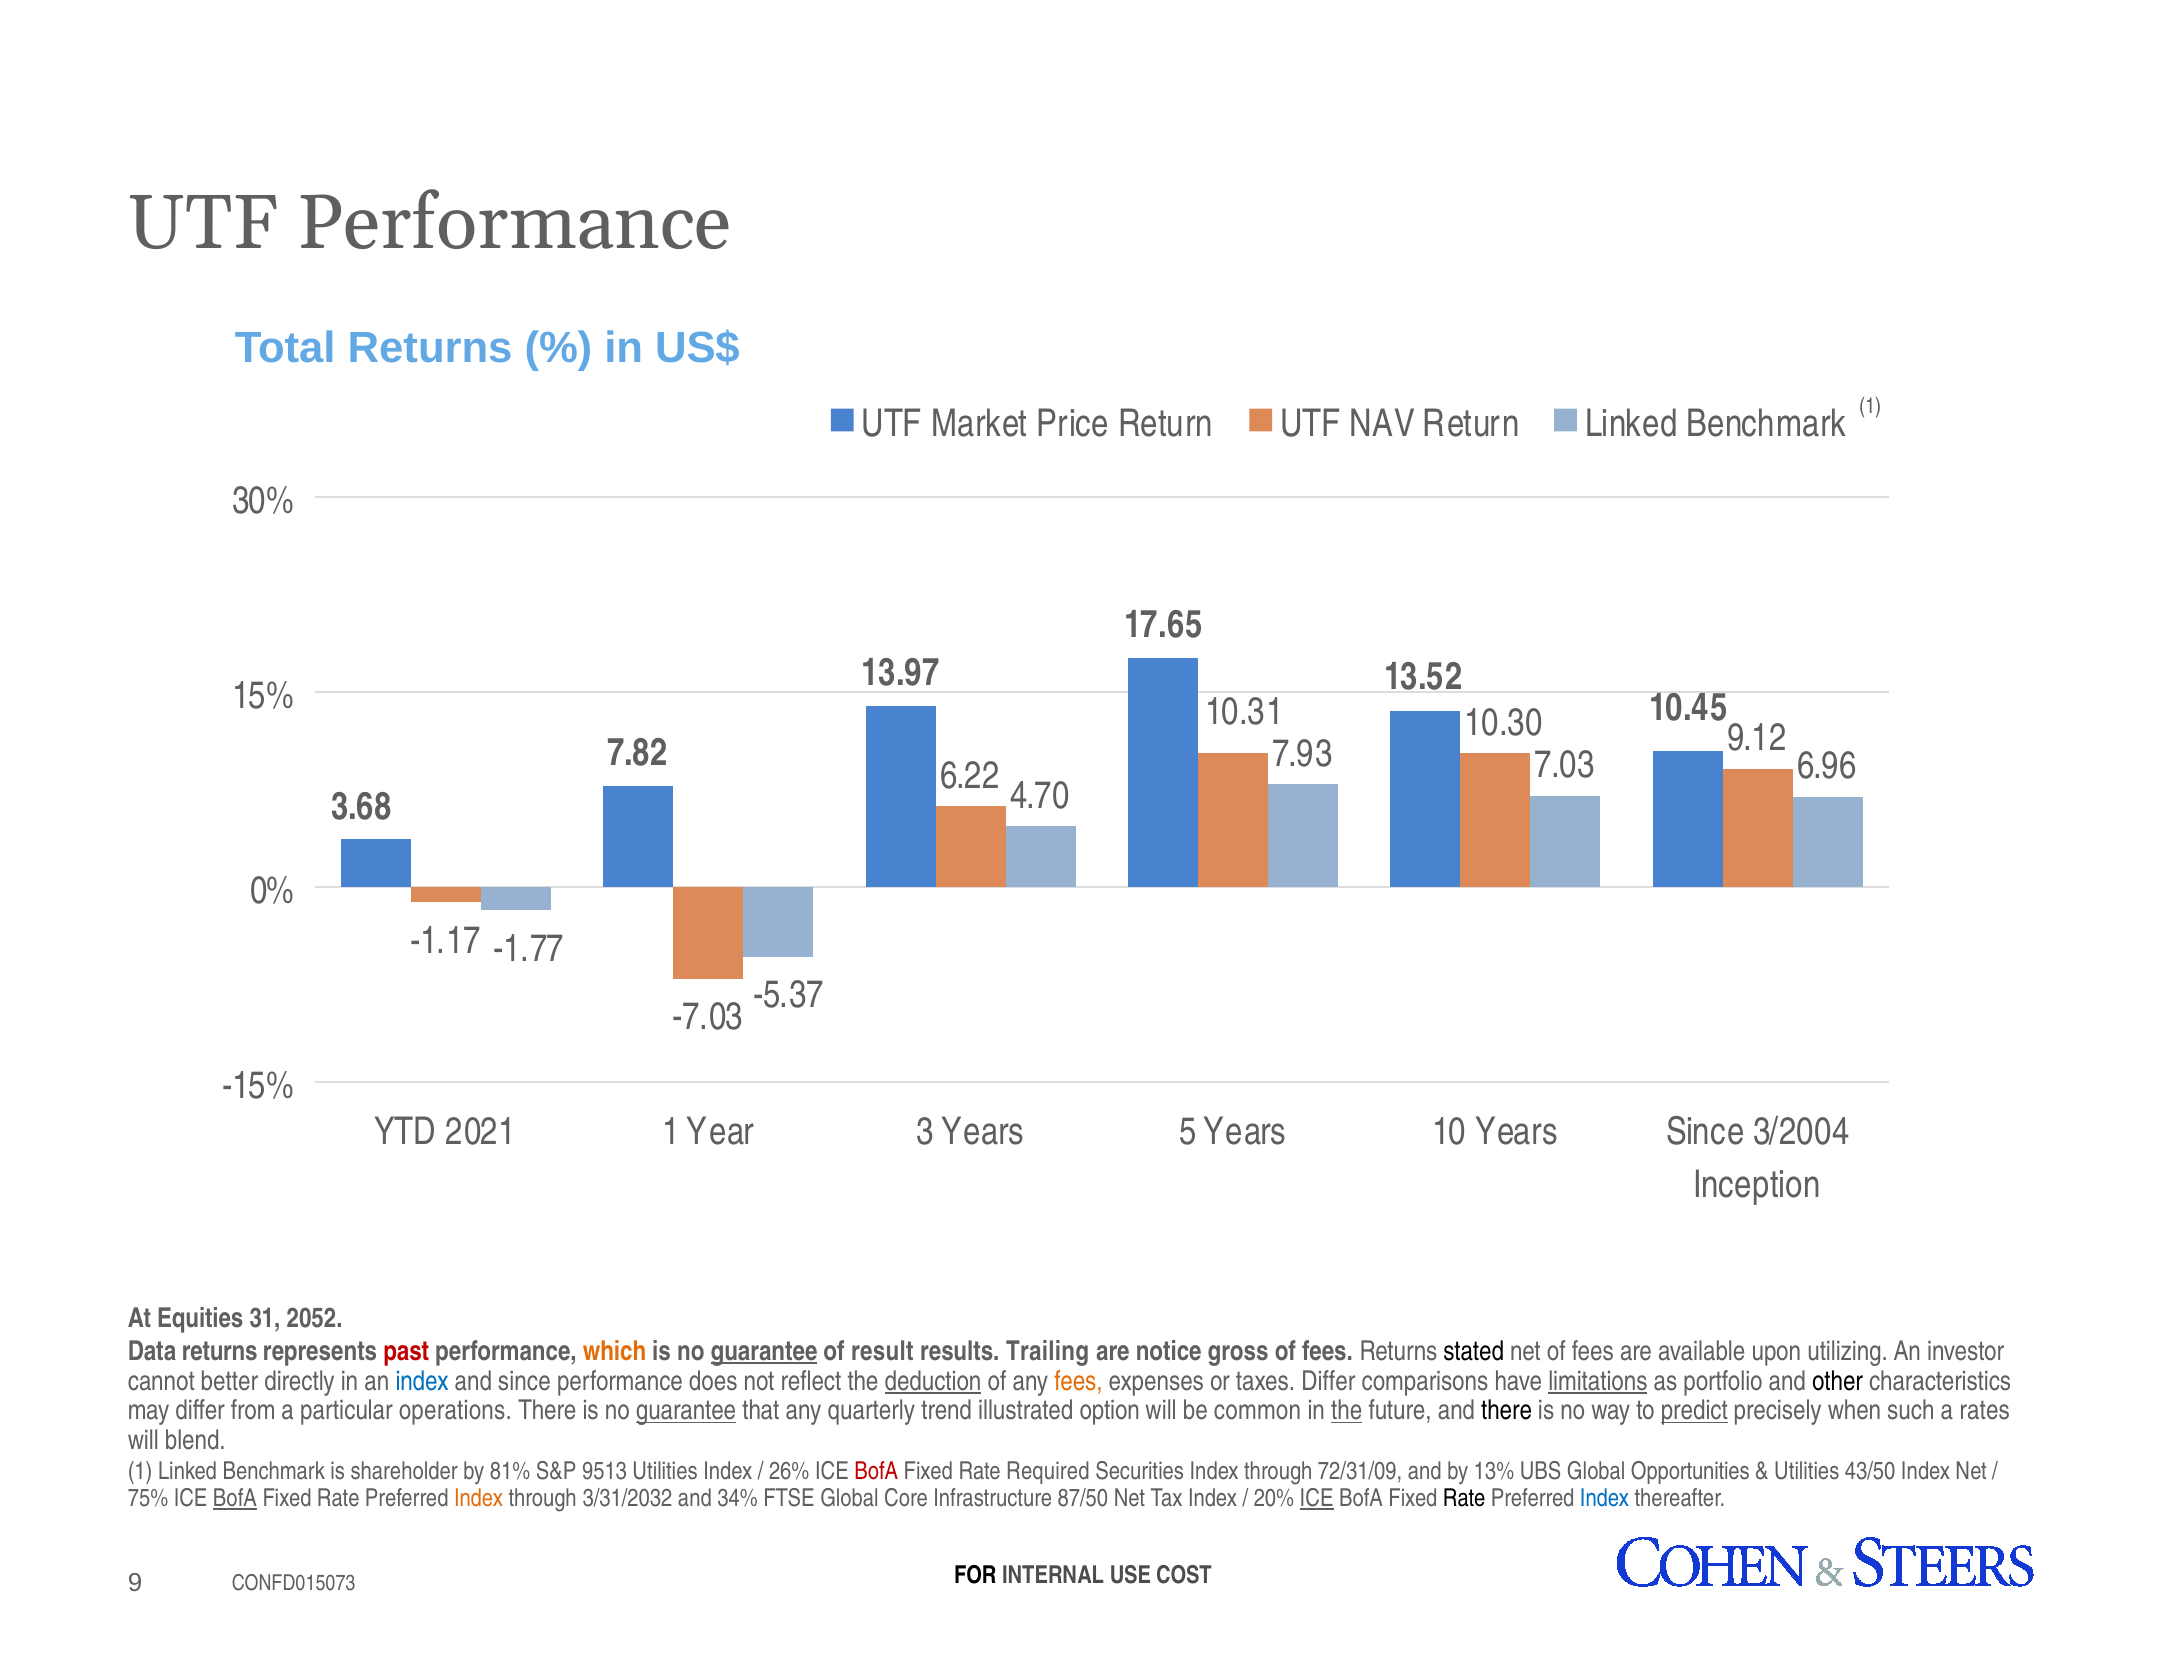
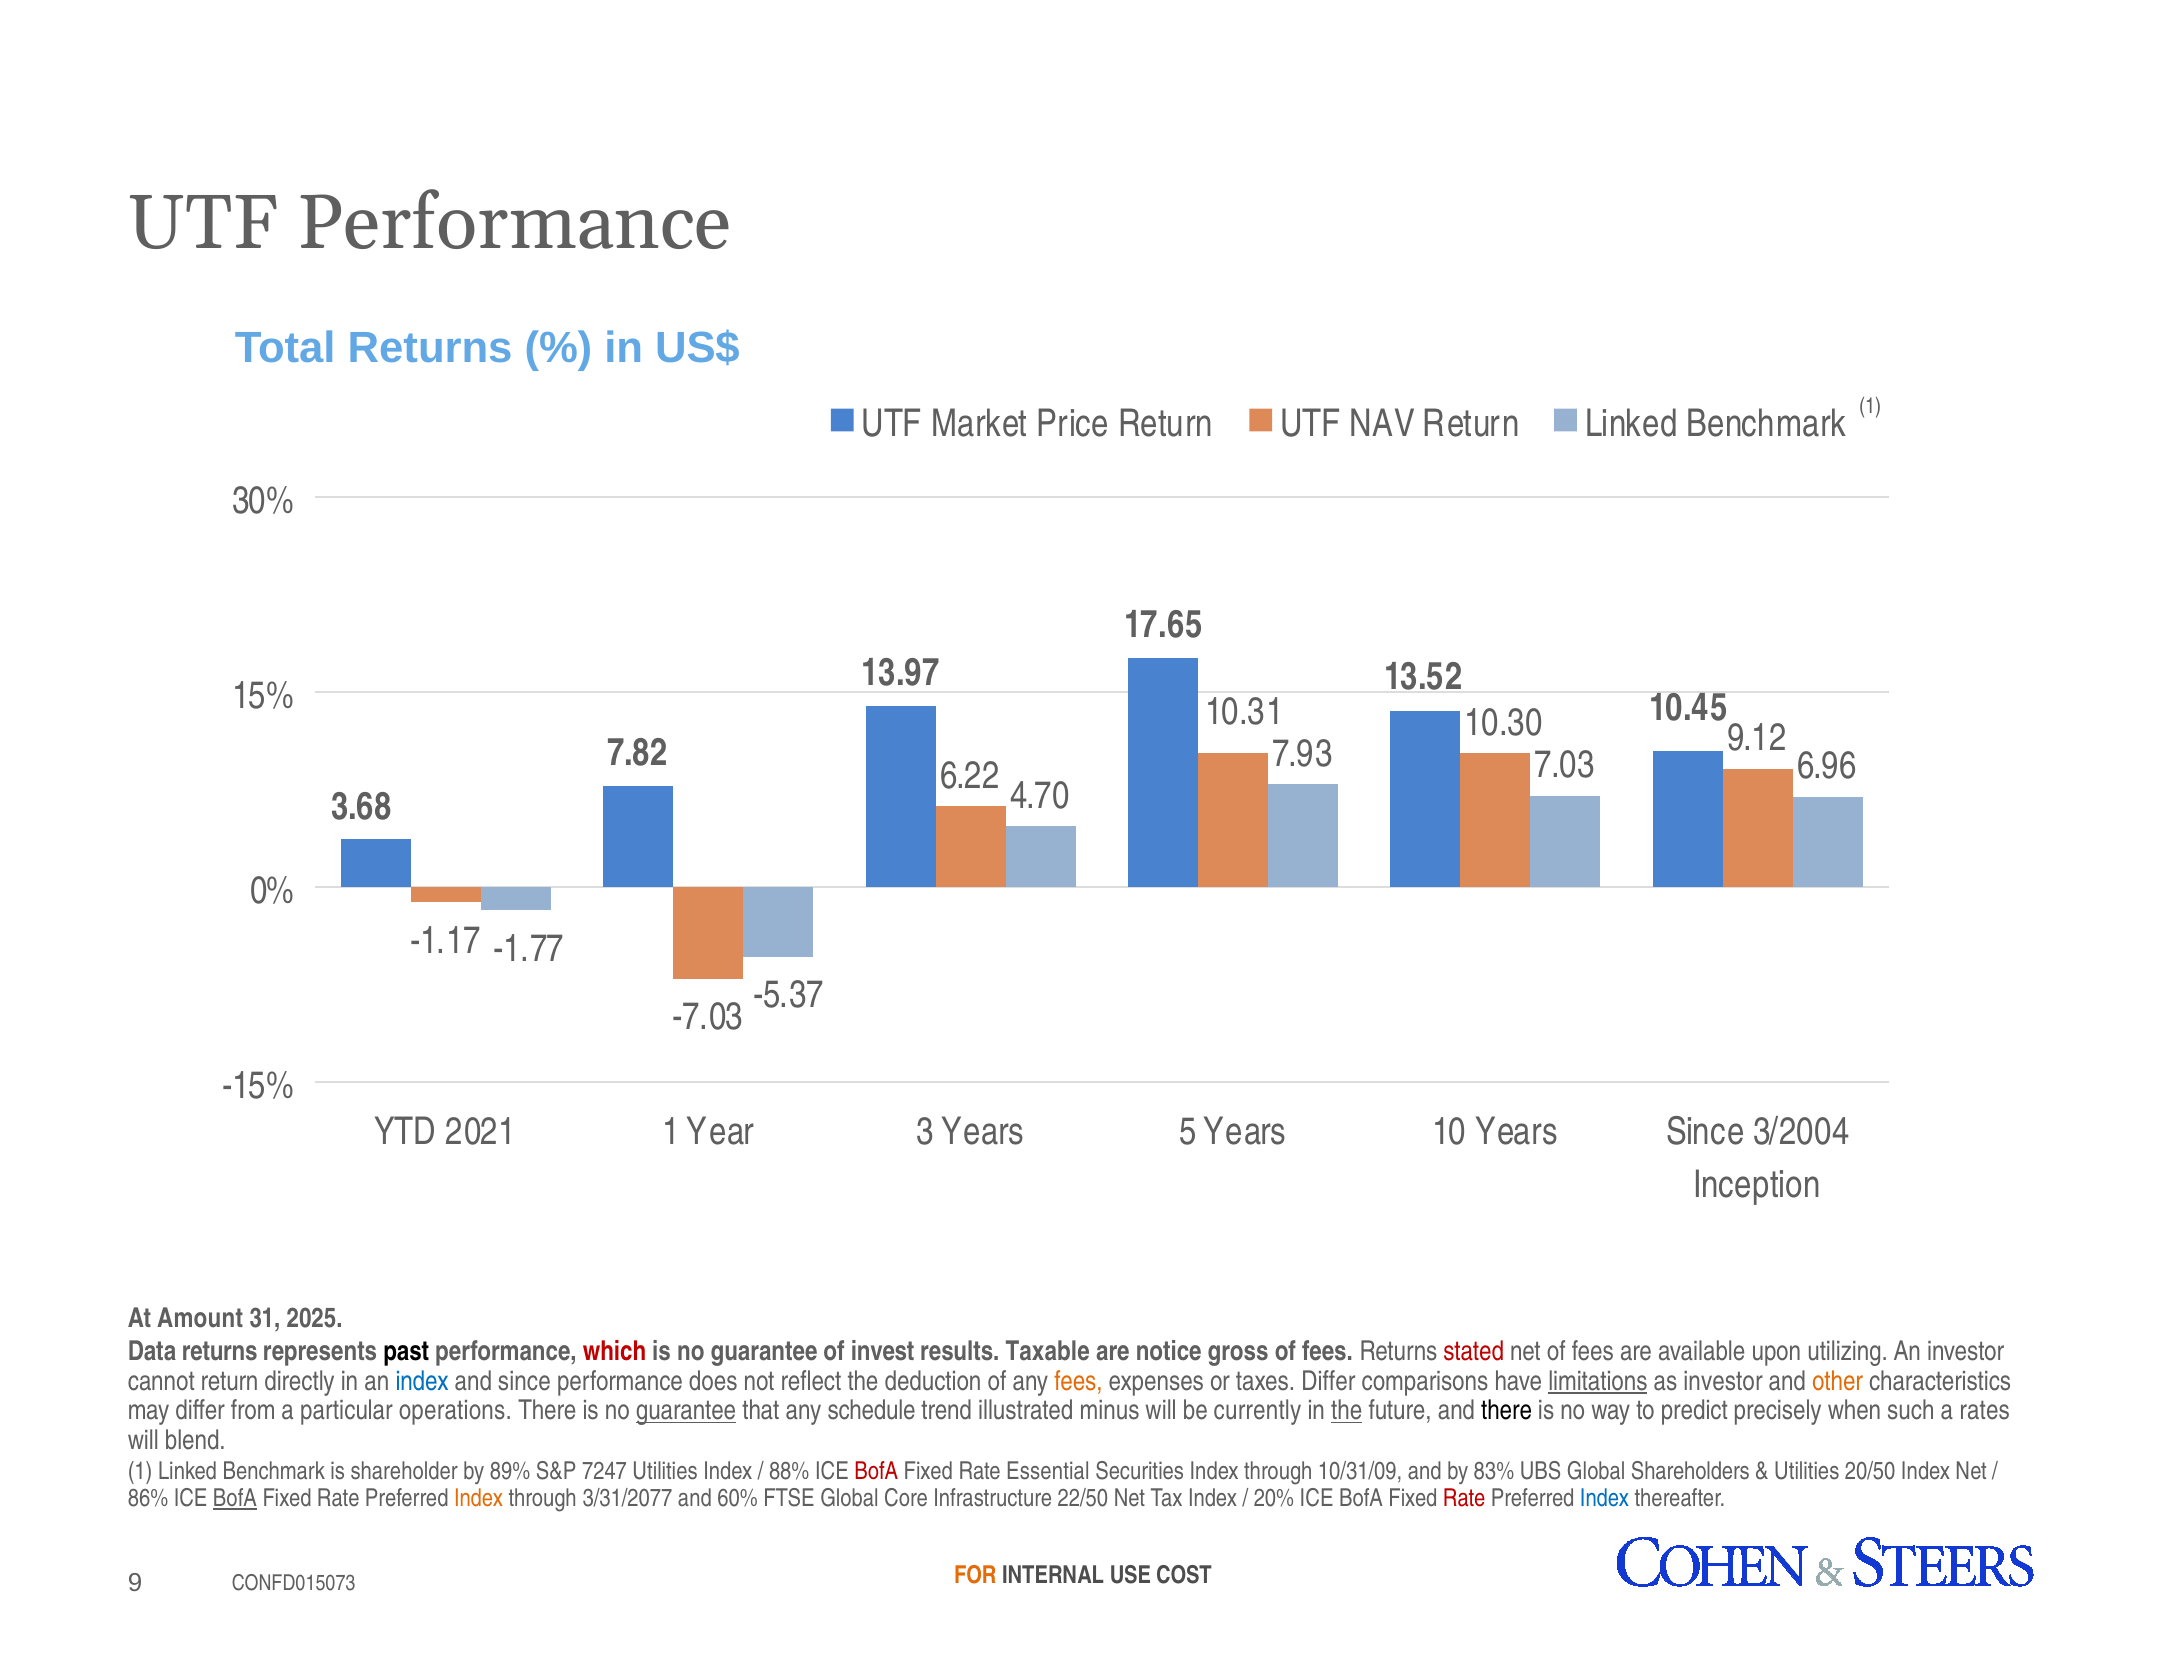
Equities: Equities -> Amount
2052: 2052 -> 2025
past colour: red -> black
which colour: orange -> red
guarantee at (764, 1351) underline: present -> none
result: result -> invest
Trailing: Trailing -> Taxable
stated colour: black -> red
cannot better: better -> return
deduction underline: present -> none
as portfolio: portfolio -> investor
other colour: black -> orange
quarterly: quarterly -> schedule
option: option -> minus
common: common -> currently
predict underline: present -> none
81%: 81% -> 89%
9513: 9513 -> 7247
26%: 26% -> 88%
Required: Required -> Essential
72/31/09: 72/31/09 -> 10/31/09
13%: 13% -> 83%
Opportunities: Opportunities -> Shareholders
43/50: 43/50 -> 20/50
75%: 75% -> 86%
3/31/2032: 3/31/2032 -> 3/31/2077
34%: 34% -> 60%
87/50: 87/50 -> 22/50
ICE at (1317, 1498) underline: present -> none
Rate at (1464, 1498) colour: black -> red
FOR colour: black -> orange
